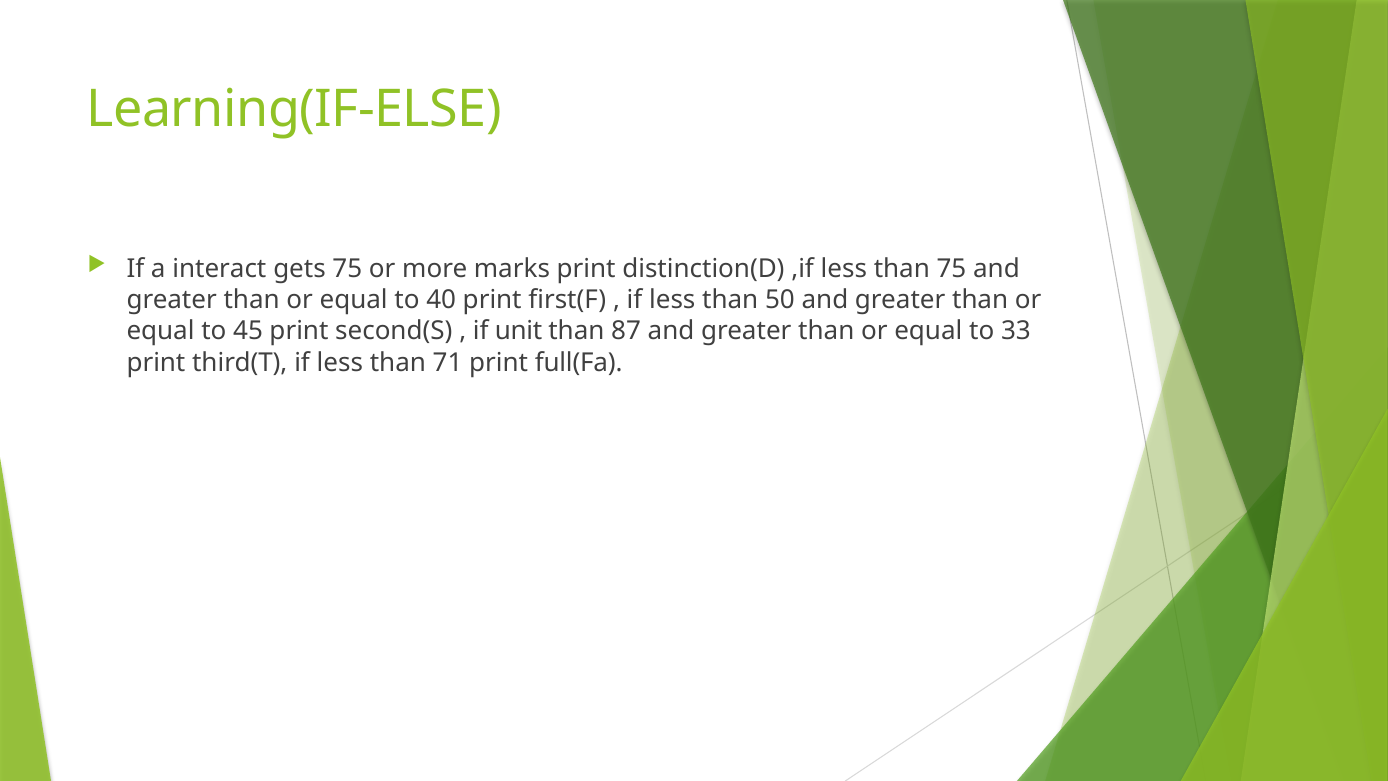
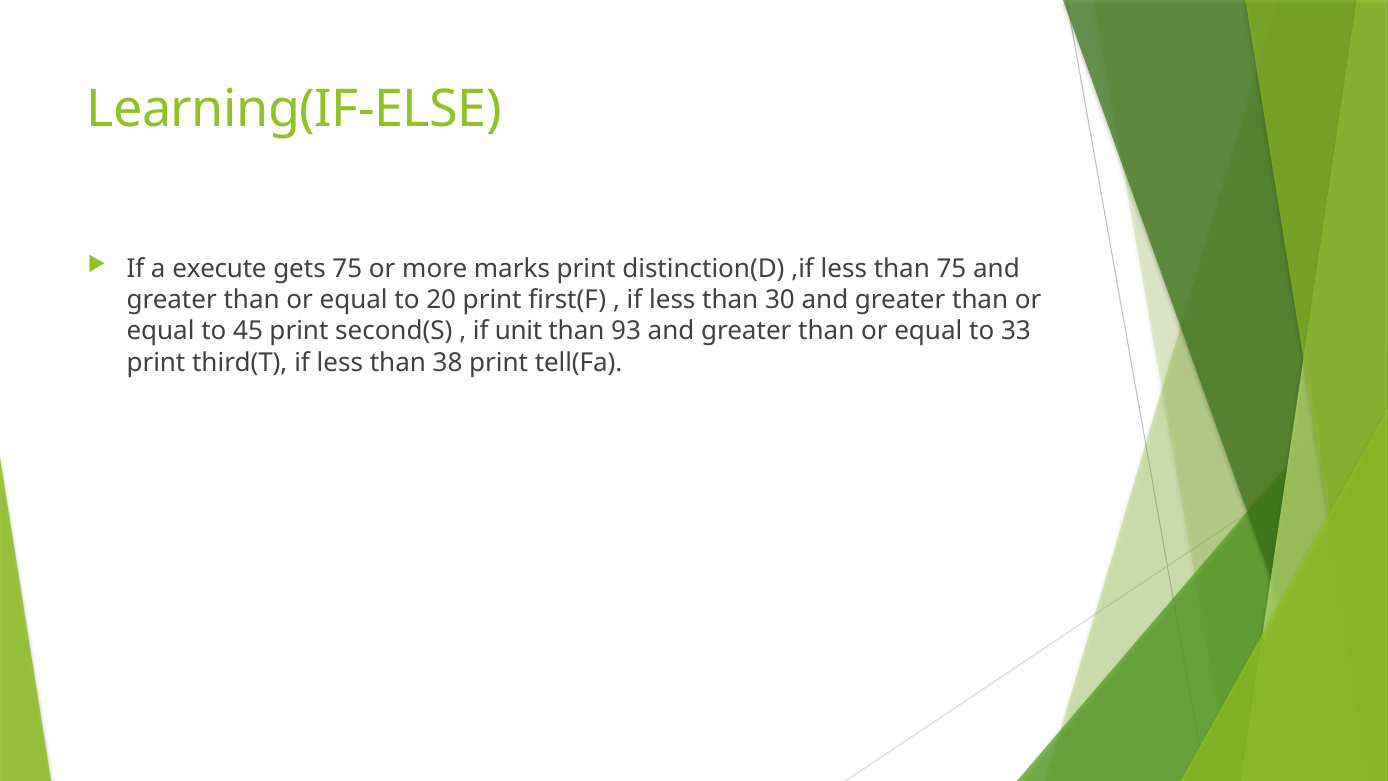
interact: interact -> execute
40: 40 -> 20
50: 50 -> 30
87: 87 -> 93
71: 71 -> 38
full(Fa: full(Fa -> tell(Fa
